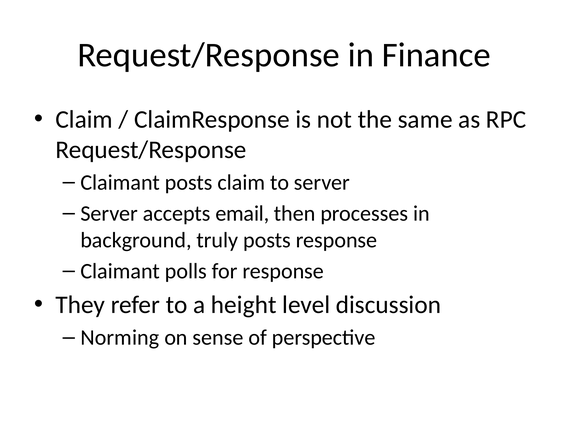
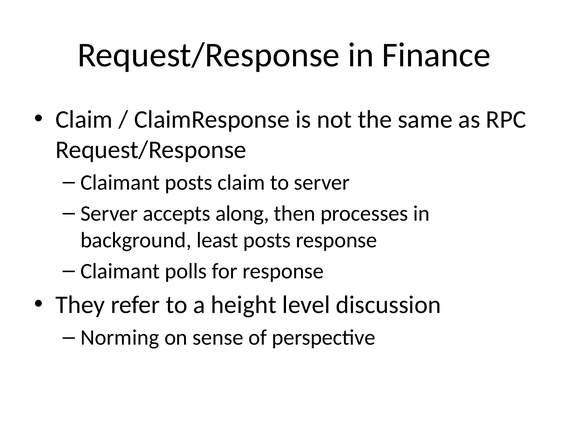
email: email -> along
truly: truly -> least
